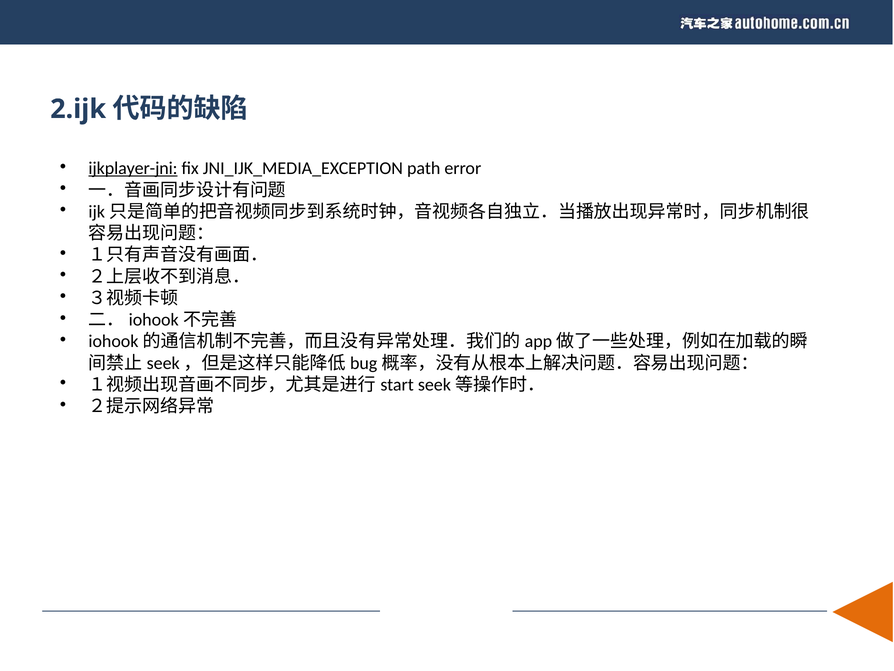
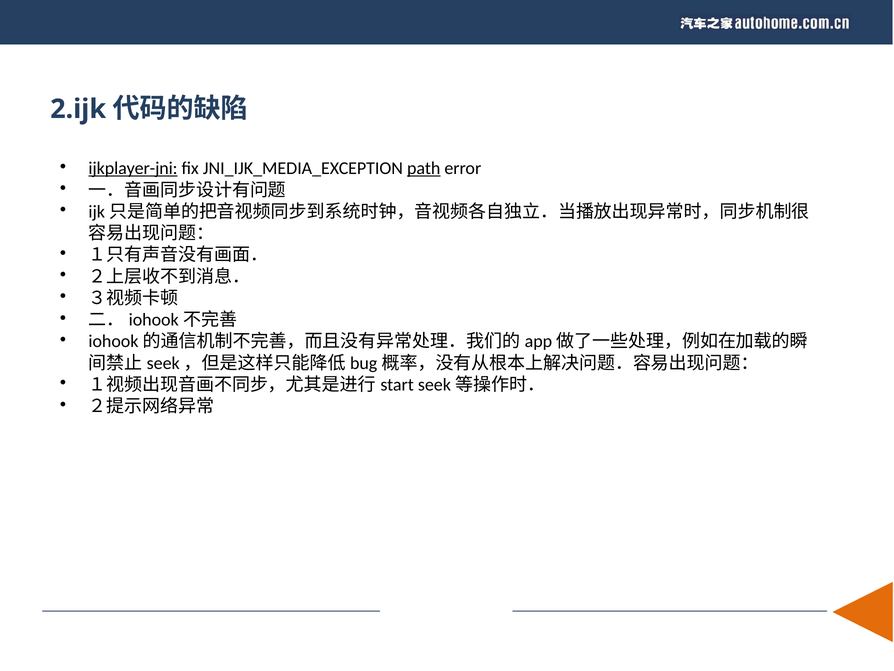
path underline: none -> present
